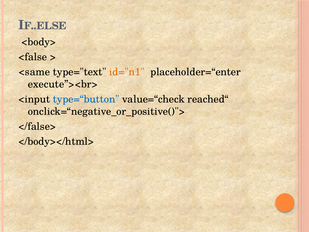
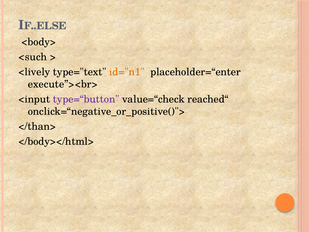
<false: <false -> <such
<same: <same -> <lively
type=“button colour: blue -> purple
</false>: </false> -> </than>
